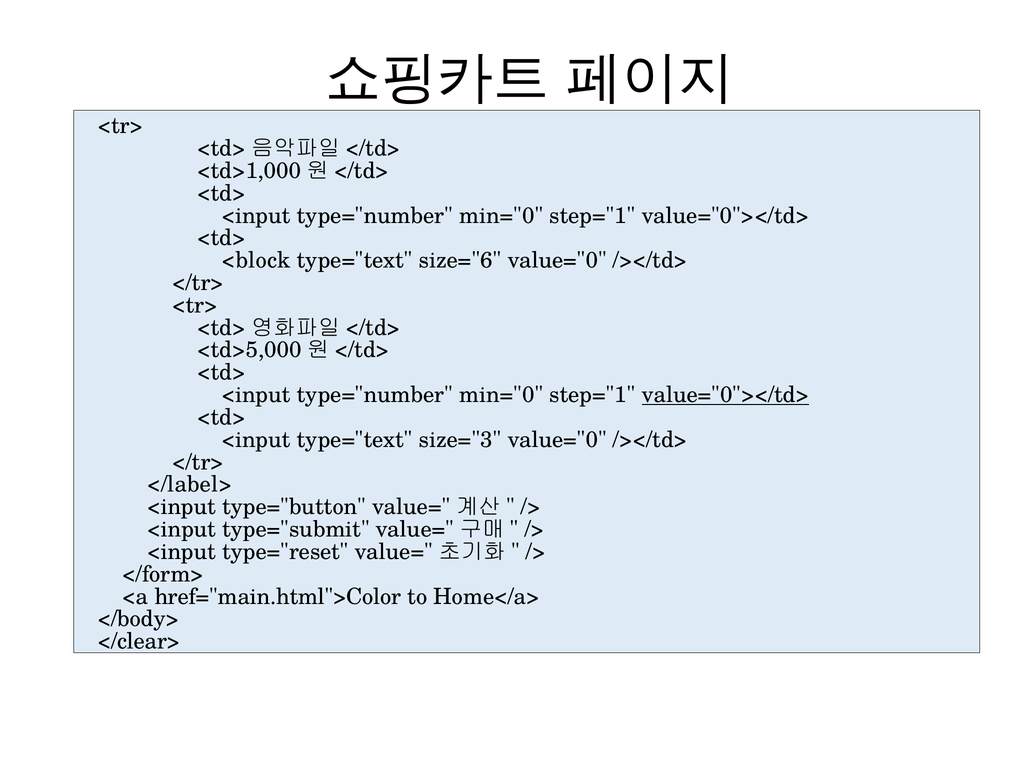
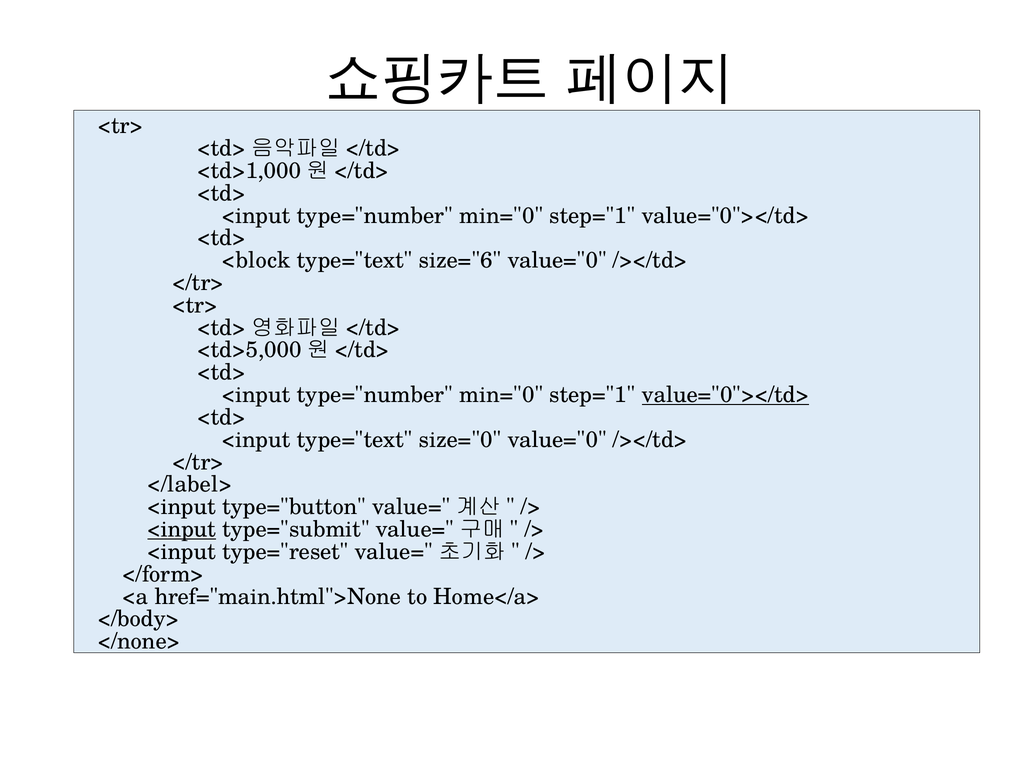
size="3: size="3 -> size="0
<input at (182, 529) underline: none -> present
href="main.html">Color: href="main.html">Color -> href="main.html">None
</clear>: </clear> -> </none>
